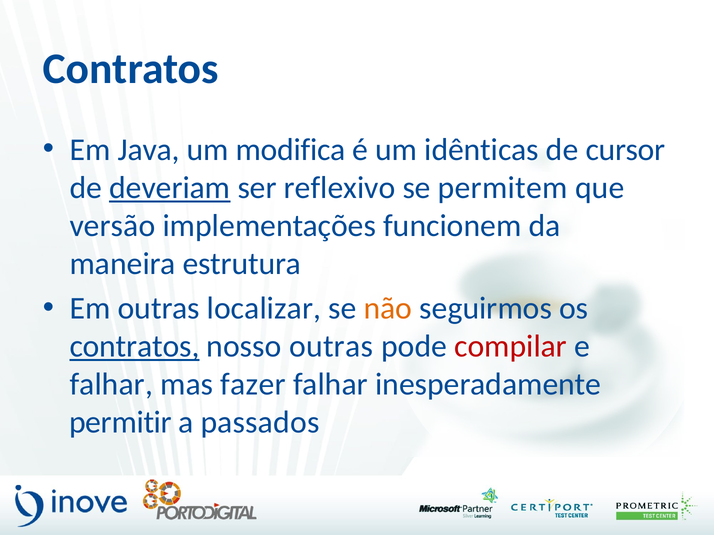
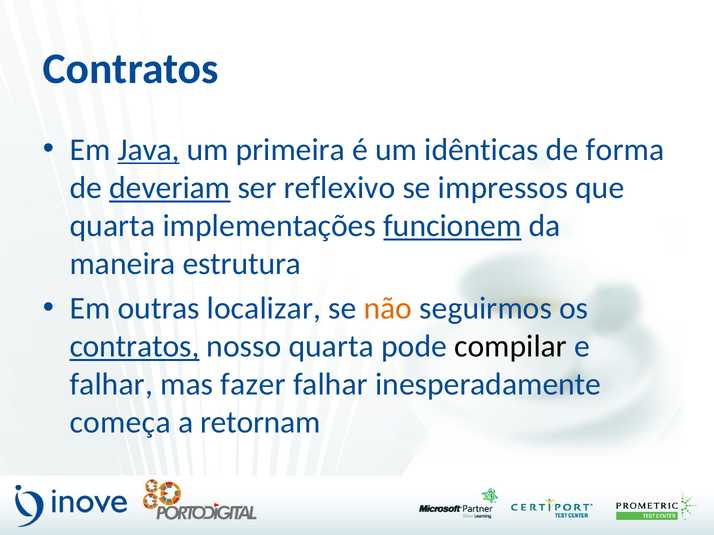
Java underline: none -> present
modifica: modifica -> primeira
cursor: cursor -> forma
permitem: permitem -> impressos
versão at (112, 226): versão -> quarta
funcionem underline: none -> present
nosso outras: outras -> quarta
compilar colour: red -> black
permitir: permitir -> começa
passados: passados -> retornam
